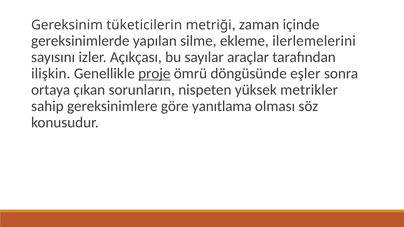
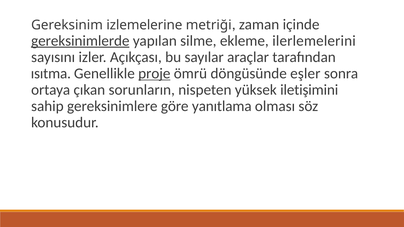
tüketicilerin: tüketicilerin -> izlemelerine
gereksinimlerde underline: none -> present
ilişkin: ilişkin -> ısıtma
metrikler: metrikler -> iletişimini
